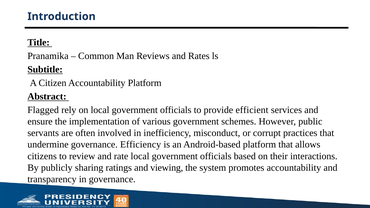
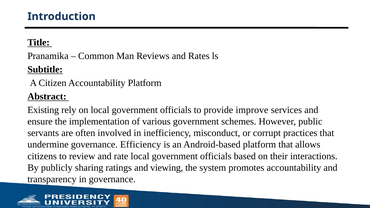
Flagged: Flagged -> Existing
efficient: efficient -> improve
